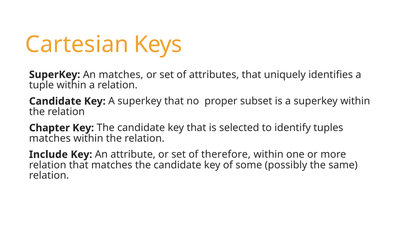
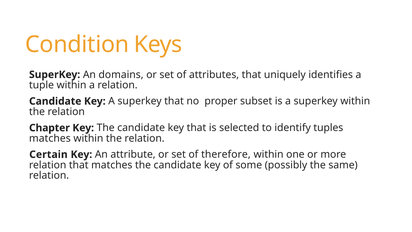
Cartesian: Cartesian -> Condition
An matches: matches -> domains
Include: Include -> Certain
